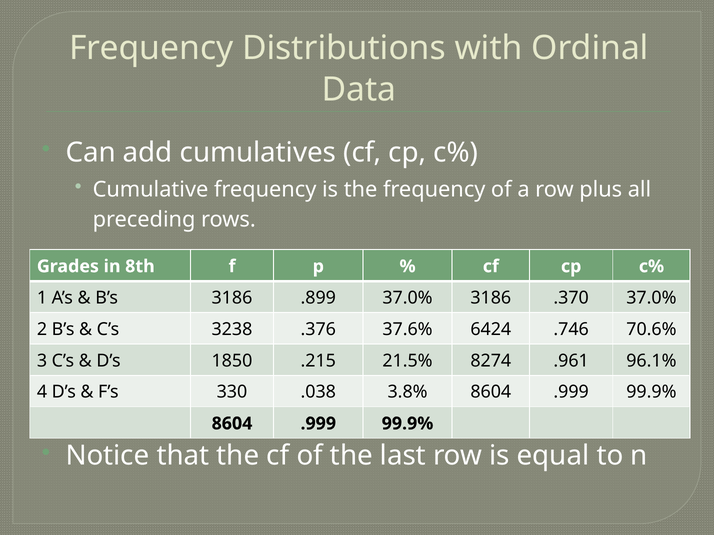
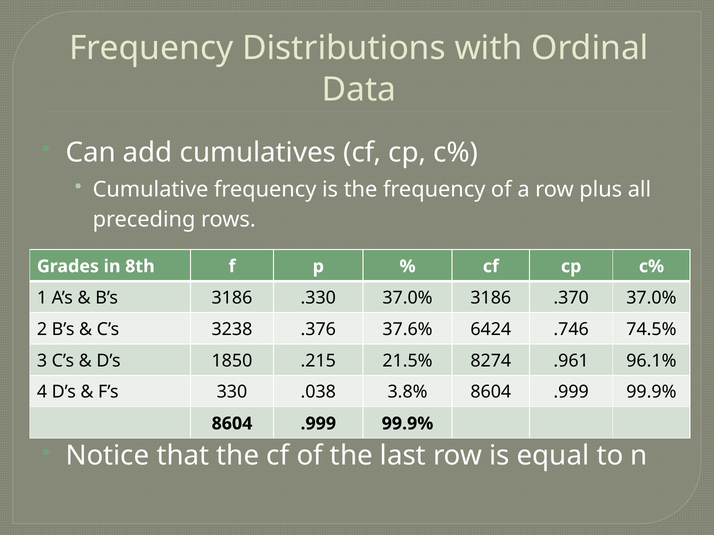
.899: .899 -> .330
70.6%: 70.6% -> 74.5%
